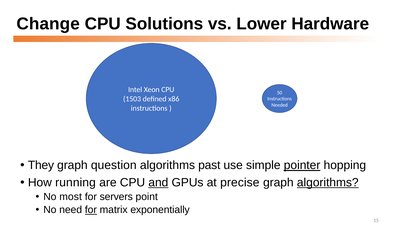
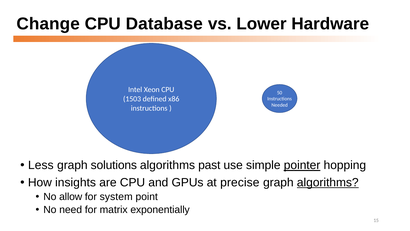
Solutions: Solutions -> Database
They: They -> Less
question: question -> solutions
running: running -> insights
and underline: present -> none
most: most -> allow
servers: servers -> system
for at (91, 210) underline: present -> none
